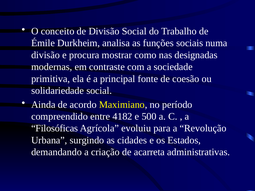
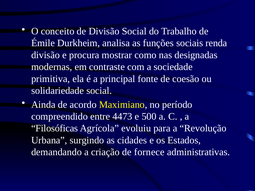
numa: numa -> renda
4182: 4182 -> 4473
acarreta: acarreta -> fornece
